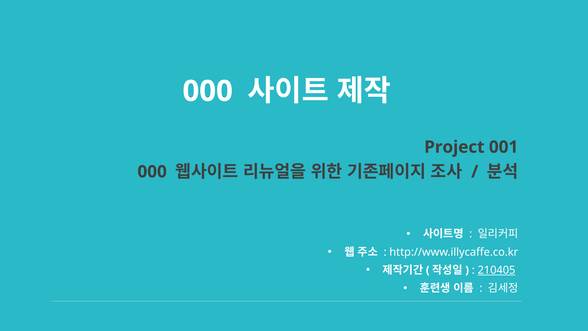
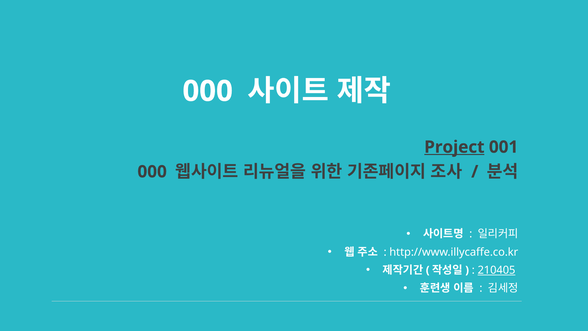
Project underline: none -> present
